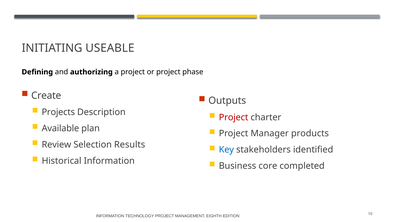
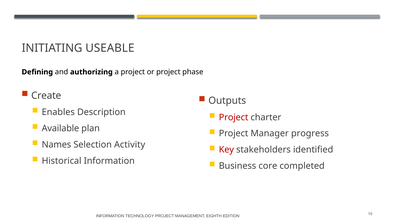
Projects: Projects -> Enables
products: products -> progress
Review: Review -> Names
Results: Results -> Activity
Key colour: blue -> red
